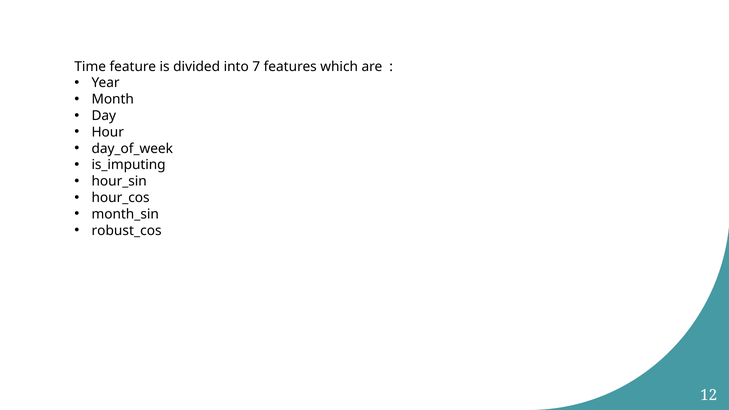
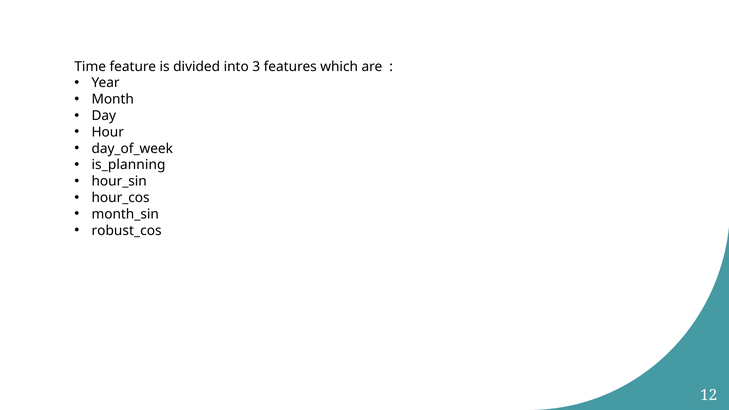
7: 7 -> 3
is_imputing: is_imputing -> is_planning
